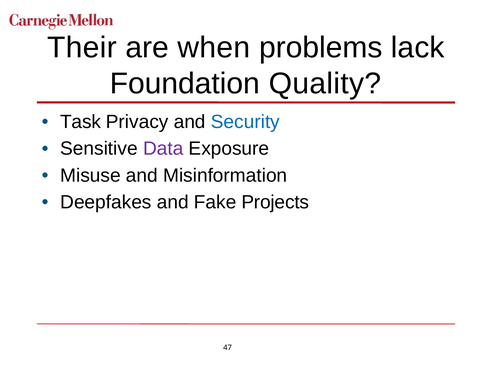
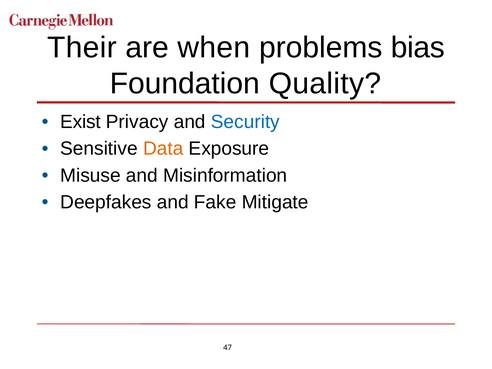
lack: lack -> bias
Task: Task -> Exist
Data colour: purple -> orange
Projects: Projects -> Mitigate
